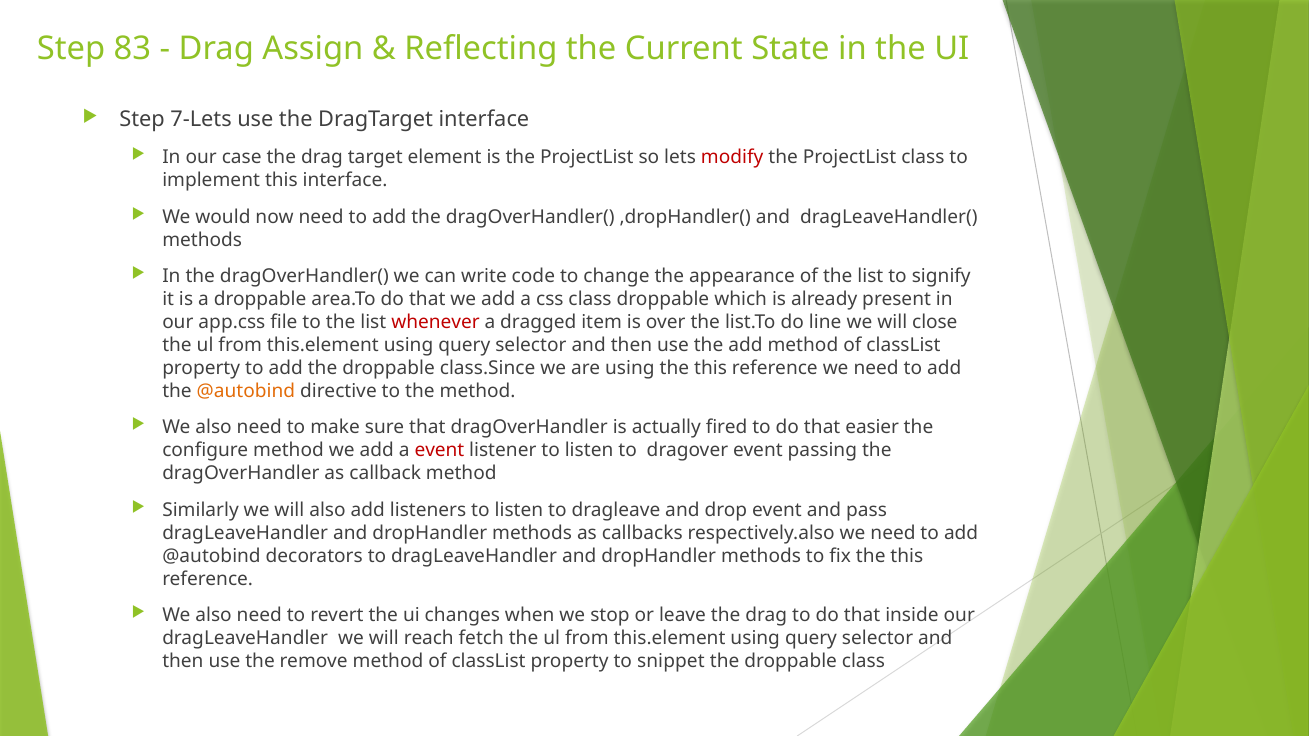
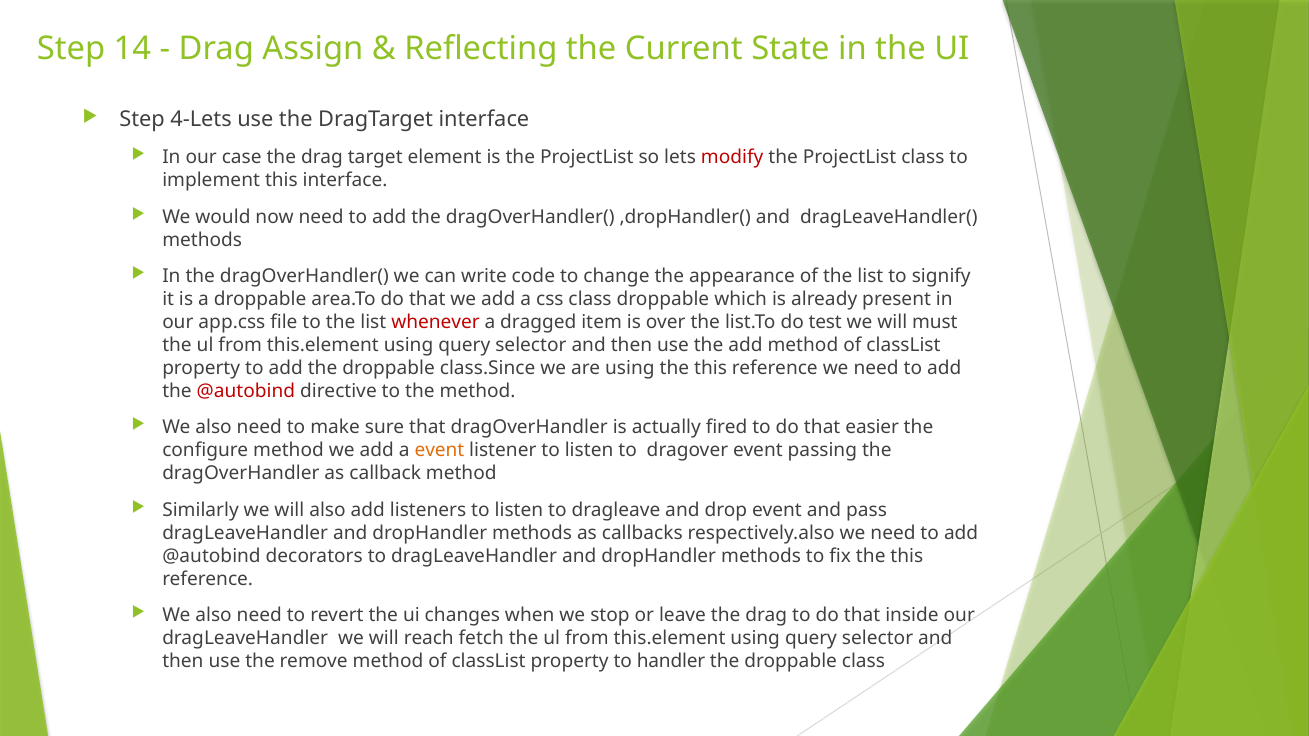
83: 83 -> 14
7-Lets: 7-Lets -> 4-Lets
line: line -> test
close: close -> must
@autobind at (246, 391) colour: orange -> red
event at (439, 451) colour: red -> orange
snippet: snippet -> handler
